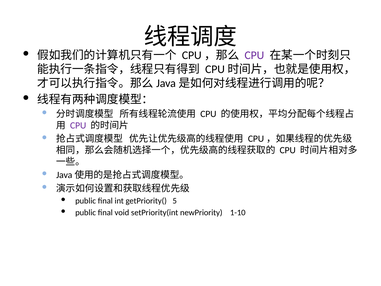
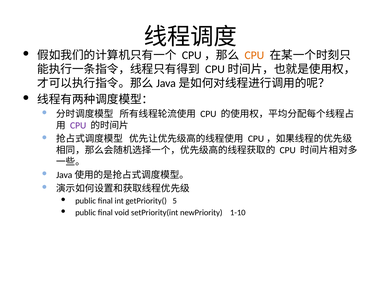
CPU at (254, 55) colour: purple -> orange
